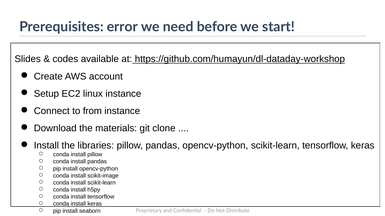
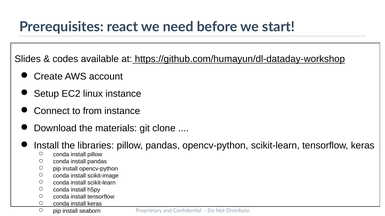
error: error -> react
